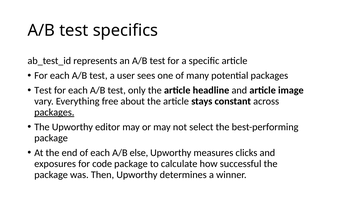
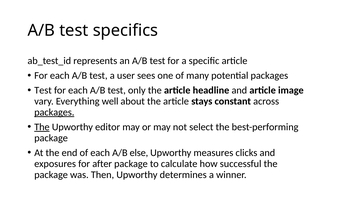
free: free -> well
The at (42, 127) underline: none -> present
code: code -> after
